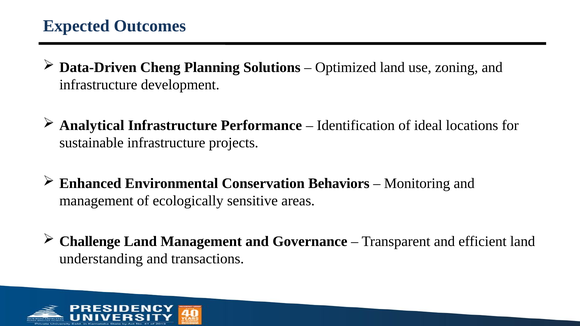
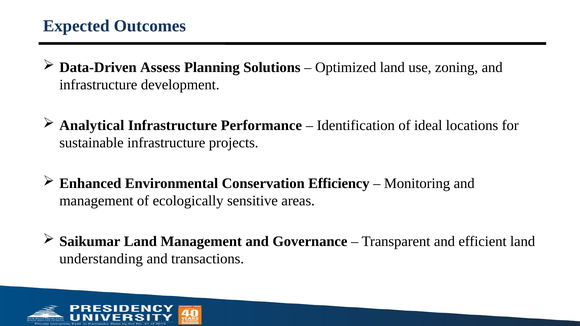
Cheng: Cheng -> Assess
Behaviors: Behaviors -> Efficiency
Challenge: Challenge -> Saikumar
